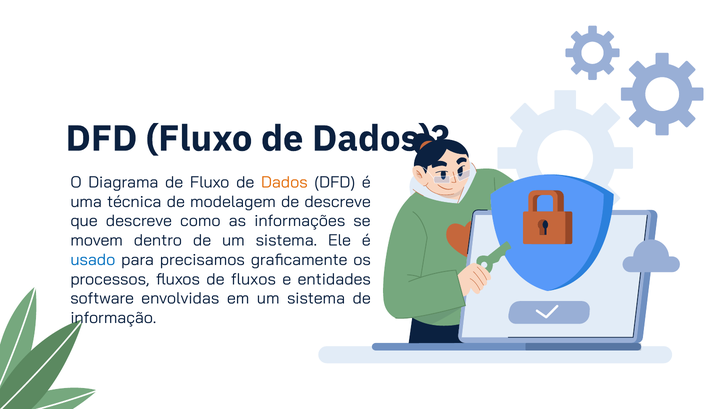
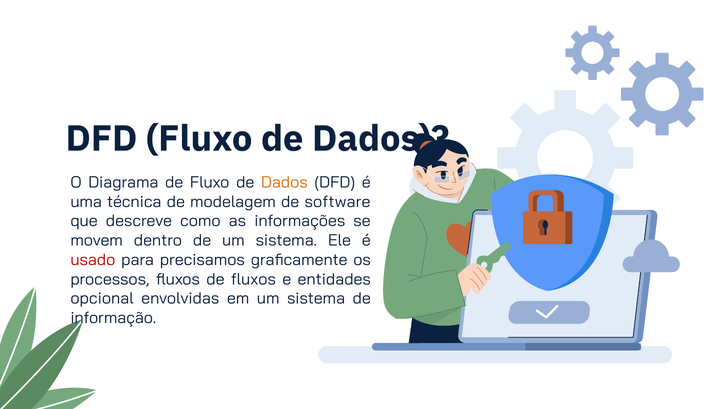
de descreve: descreve -> software
usado colour: blue -> red
software: software -> opcional
